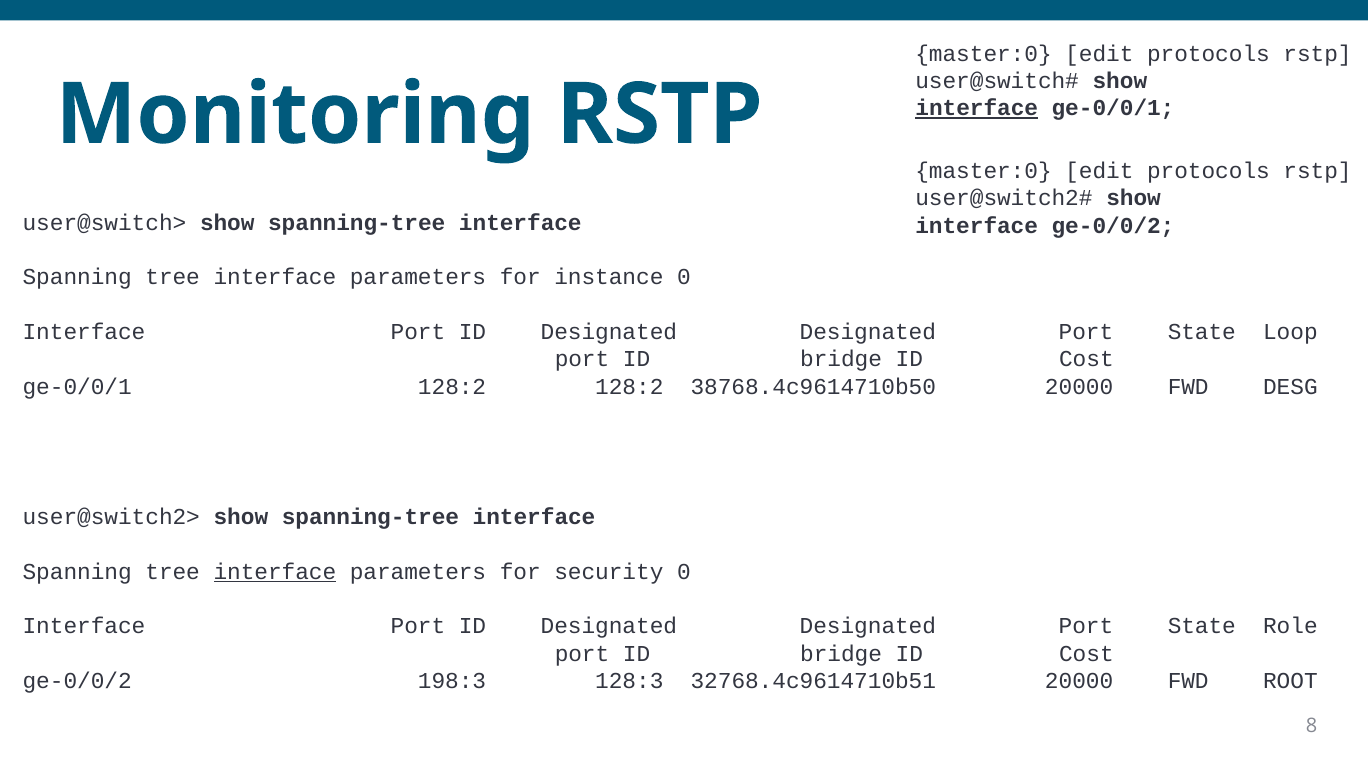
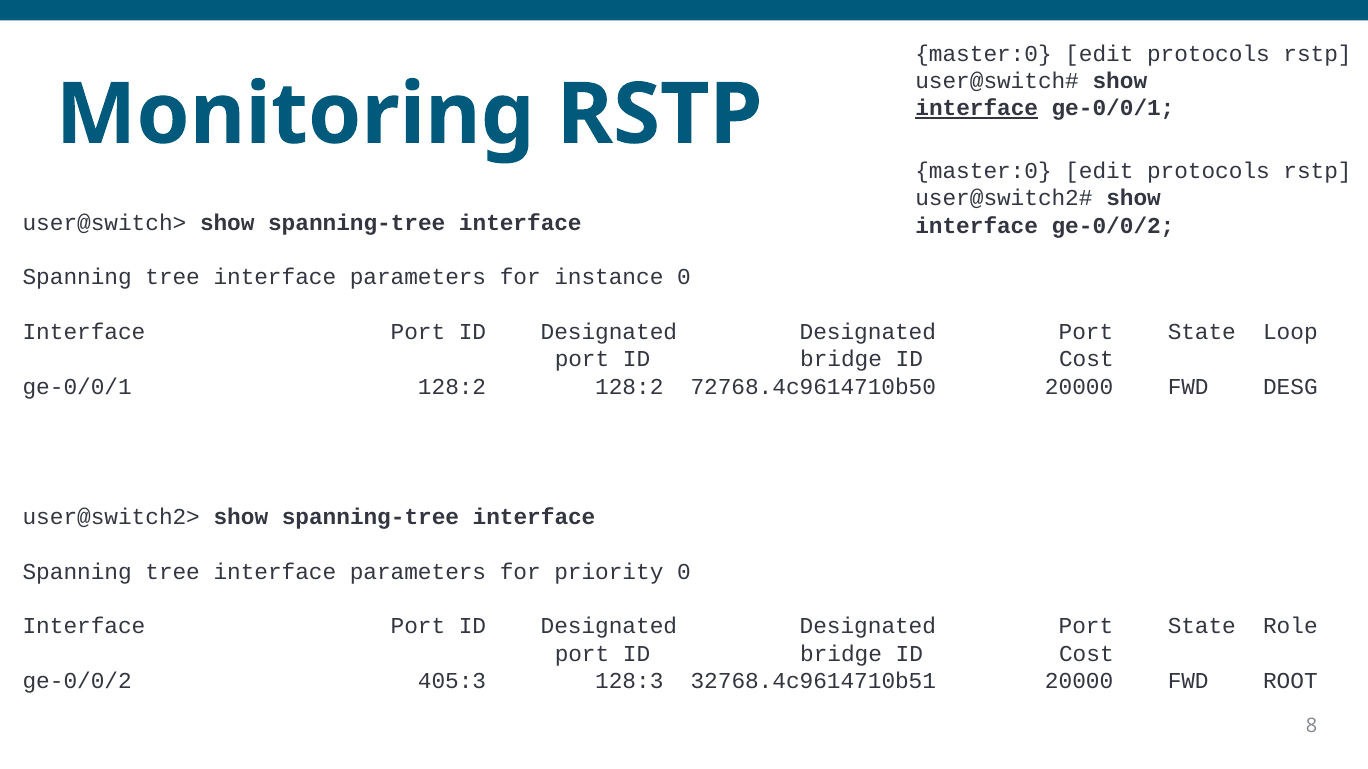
38768.4c9614710b50: 38768.4c9614710b50 -> 72768.4c9614710b50
interface at (275, 572) underline: present -> none
security: security -> priority
198:3: 198:3 -> 405:3
